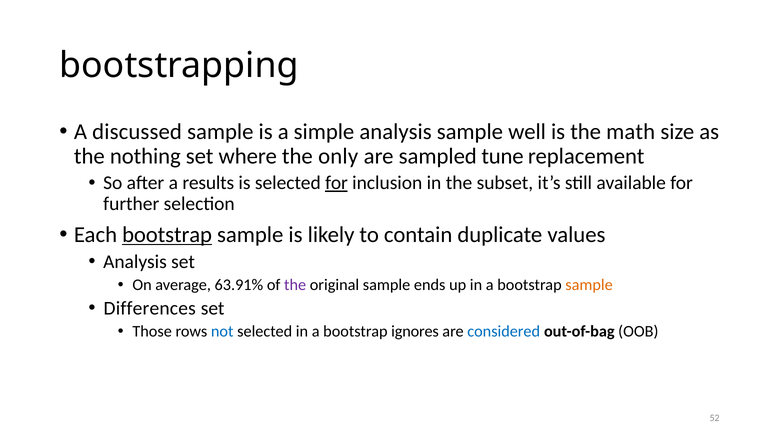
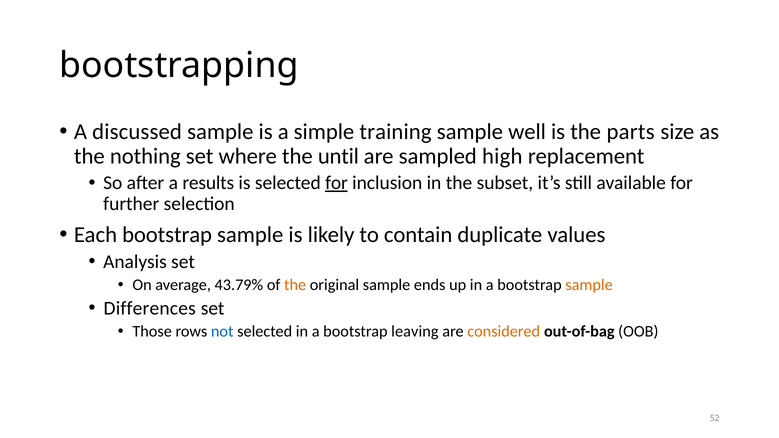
simple analysis: analysis -> training
math: math -> parts
only: only -> until
tune: tune -> high
bootstrap at (167, 235) underline: present -> none
63.91%: 63.91% -> 43.79%
the at (295, 285) colour: purple -> orange
ignores: ignores -> leaving
considered colour: blue -> orange
